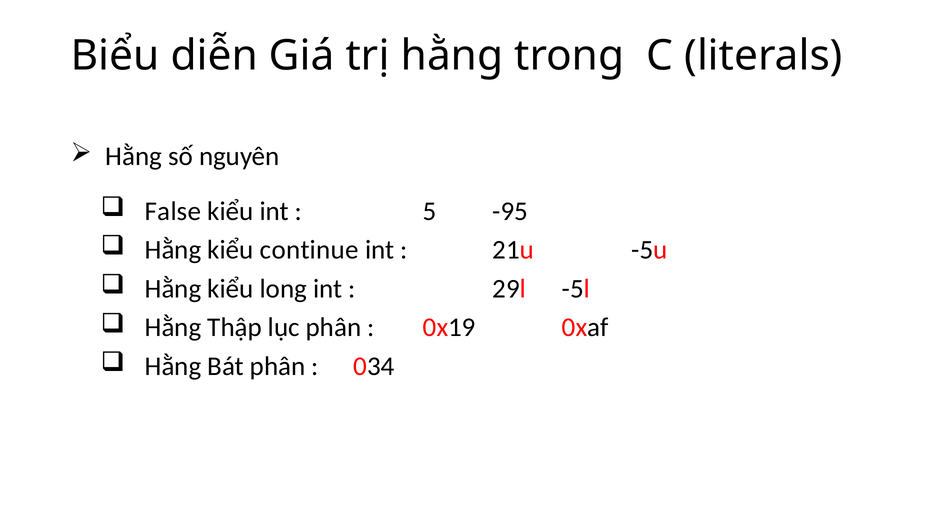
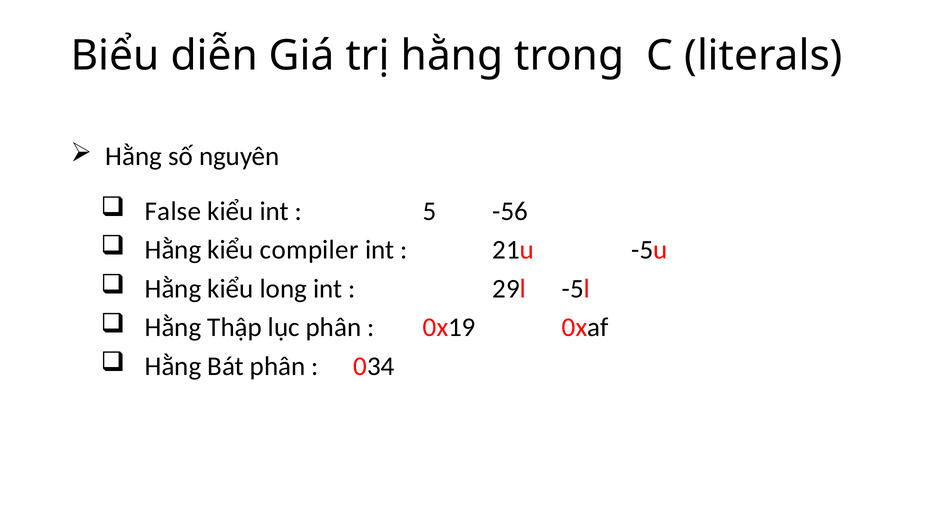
-95: -95 -> -56
continue: continue -> compiler
